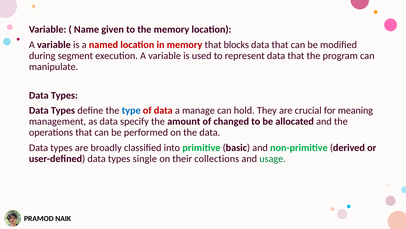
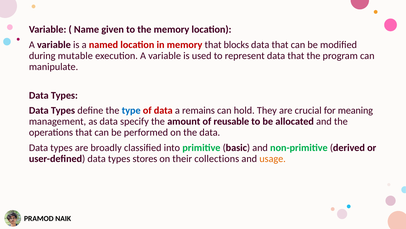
segment: segment -> mutable
manage: manage -> remains
changed: changed -> reusable
single: single -> stores
usage colour: green -> orange
